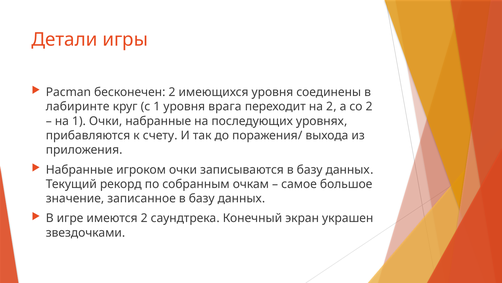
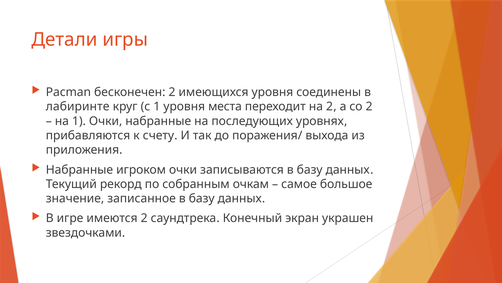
врага: врага -> места
